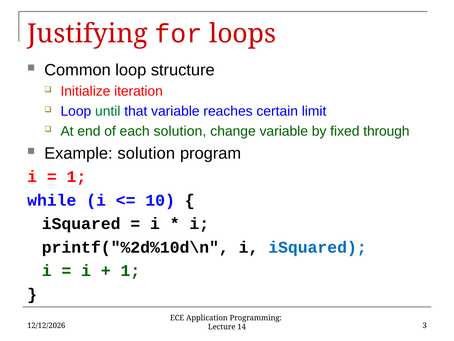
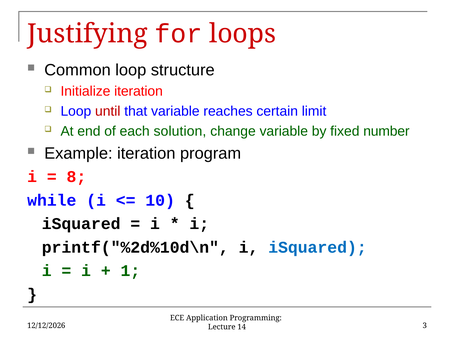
until colour: green -> red
through: through -> number
Example solution: solution -> iteration
1 at (76, 177): 1 -> 8
